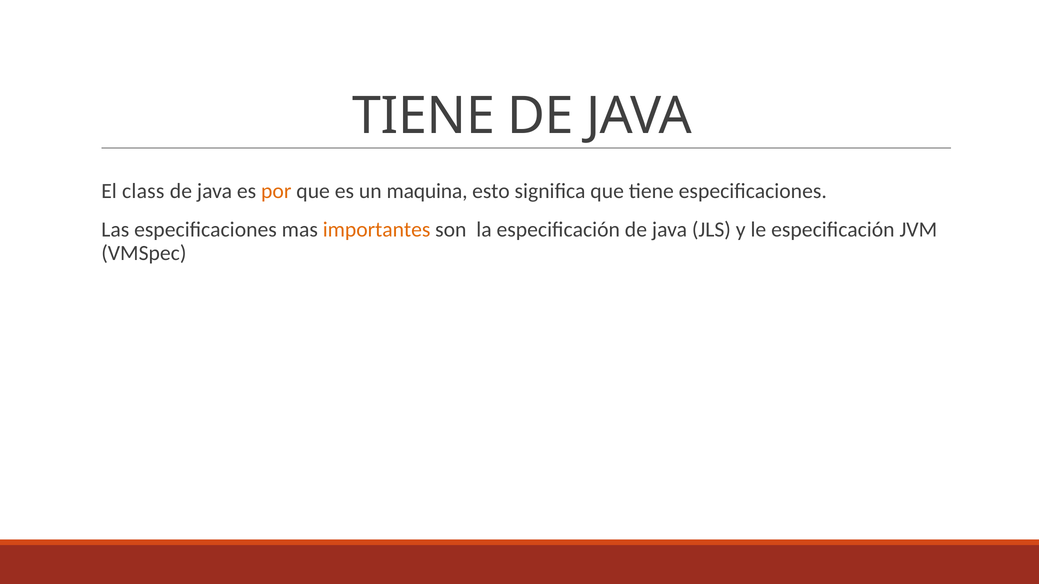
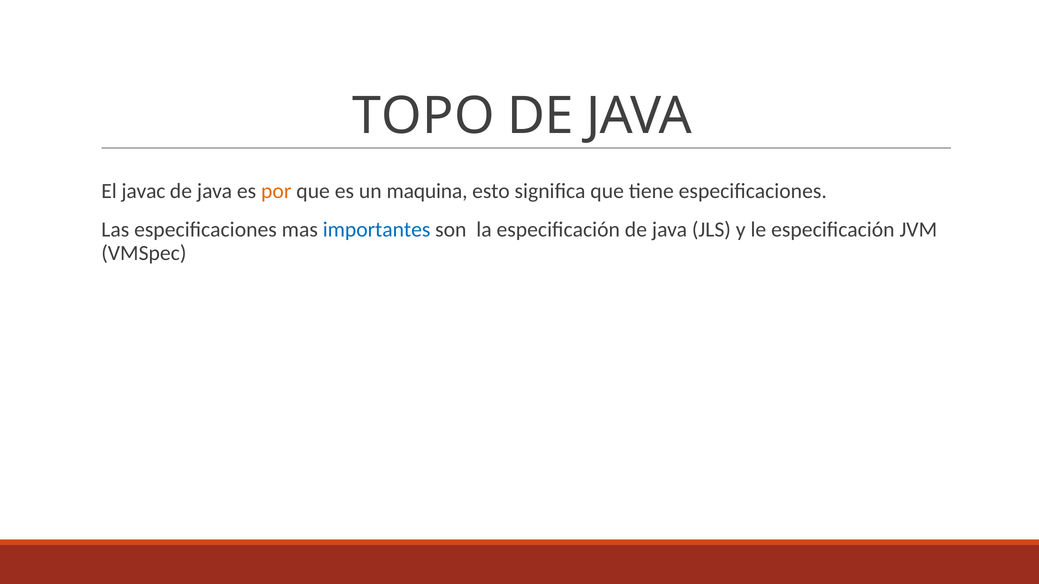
TIENE at (424, 116): TIENE -> TOPO
class: class -> javac
importantes colour: orange -> blue
